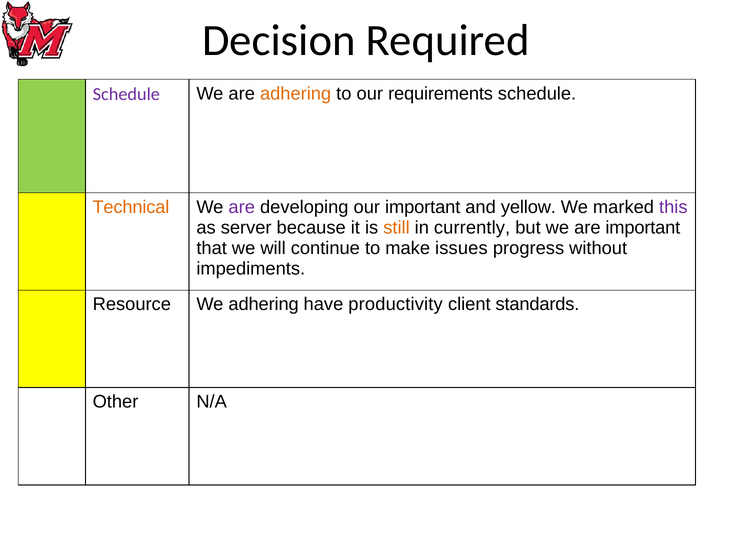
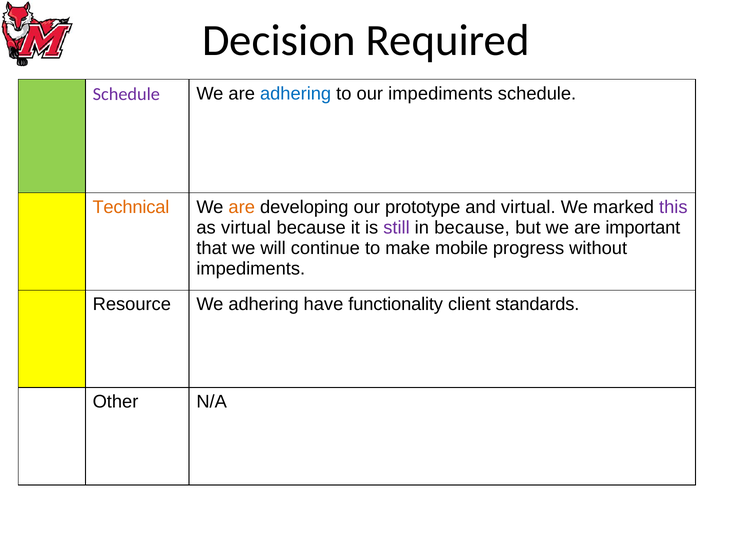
adhering at (296, 94) colour: orange -> blue
our requirements: requirements -> impediments
are at (242, 207) colour: purple -> orange
our important: important -> prototype
and yellow: yellow -> virtual
as server: server -> virtual
still colour: orange -> purple
in currently: currently -> because
issues: issues -> mobile
productivity: productivity -> functionality
